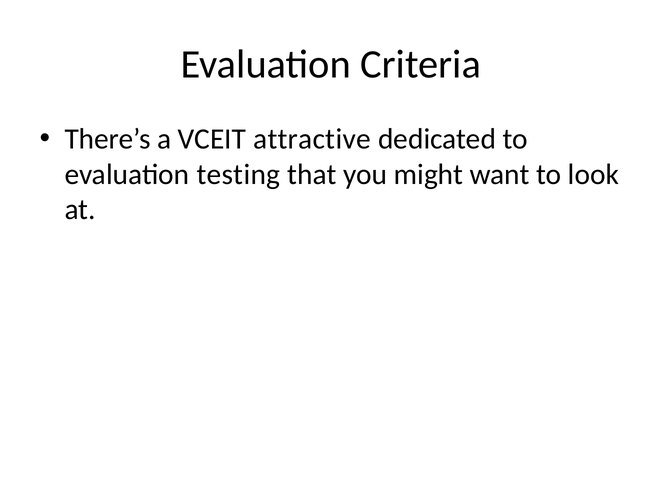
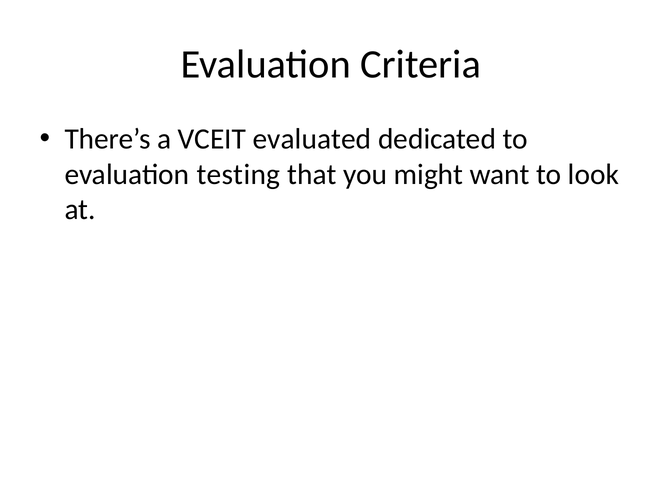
attractive: attractive -> evaluated
